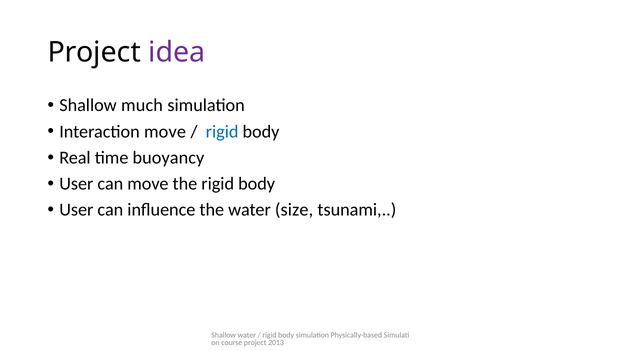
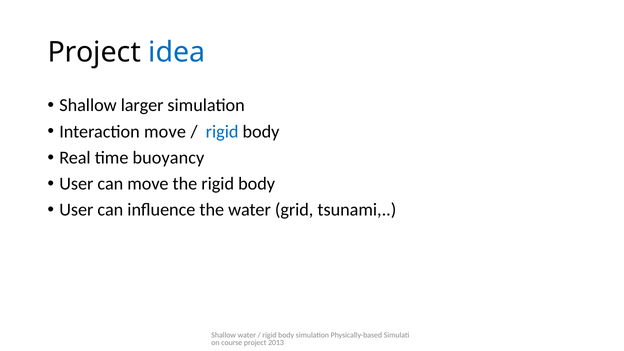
idea colour: purple -> blue
much: much -> larger
size: size -> grid
